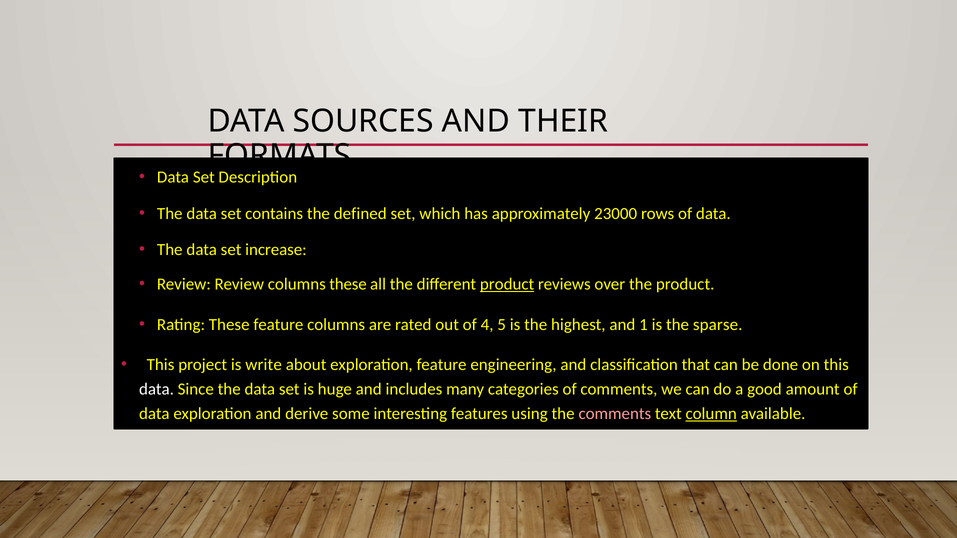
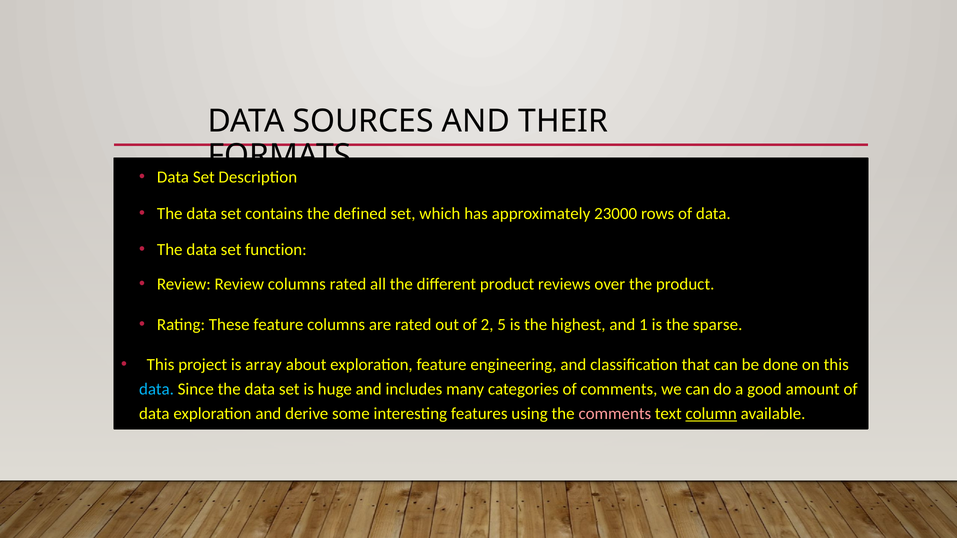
increase: increase -> function
columns these: these -> rated
product at (507, 284) underline: present -> none
4: 4 -> 2
write: write -> array
data at (156, 389) colour: white -> light blue
